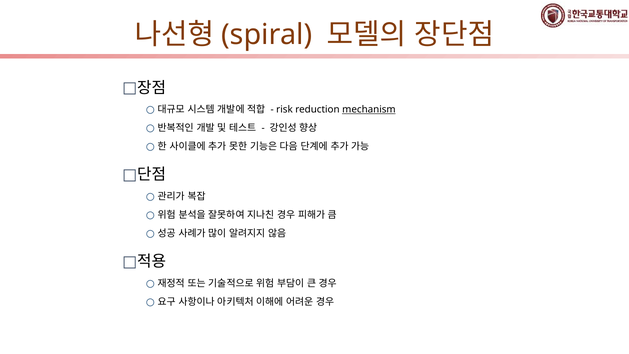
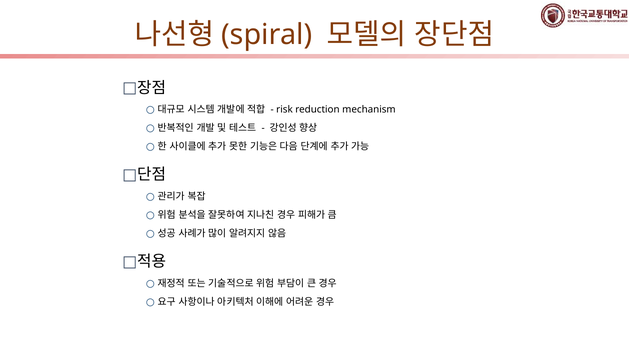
mechanism underline: present -> none
